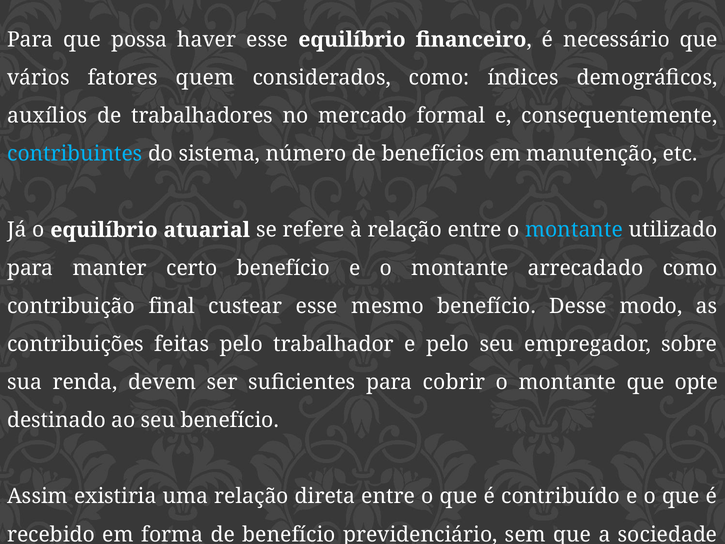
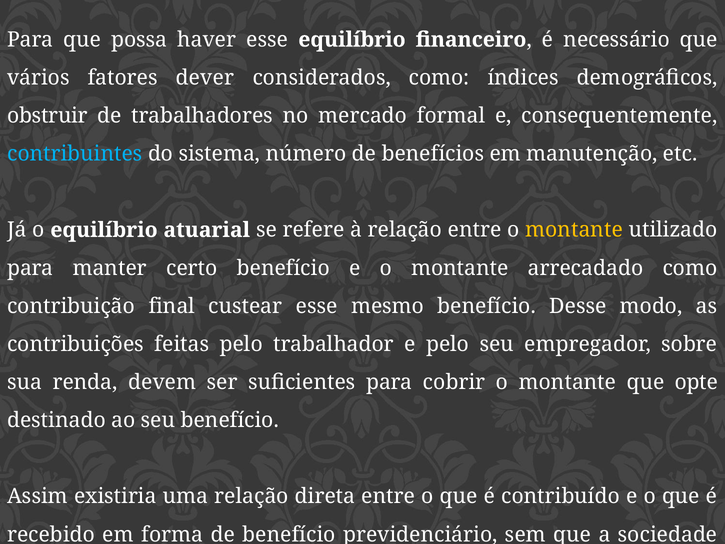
quem: quem -> dever
auxílios: auxílios -> obstruir
montante at (574, 230) colour: light blue -> yellow
